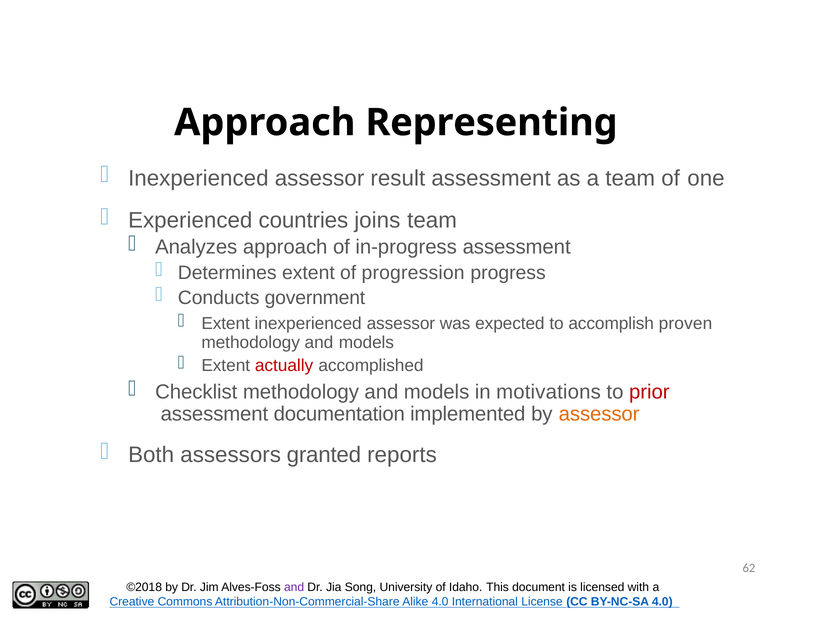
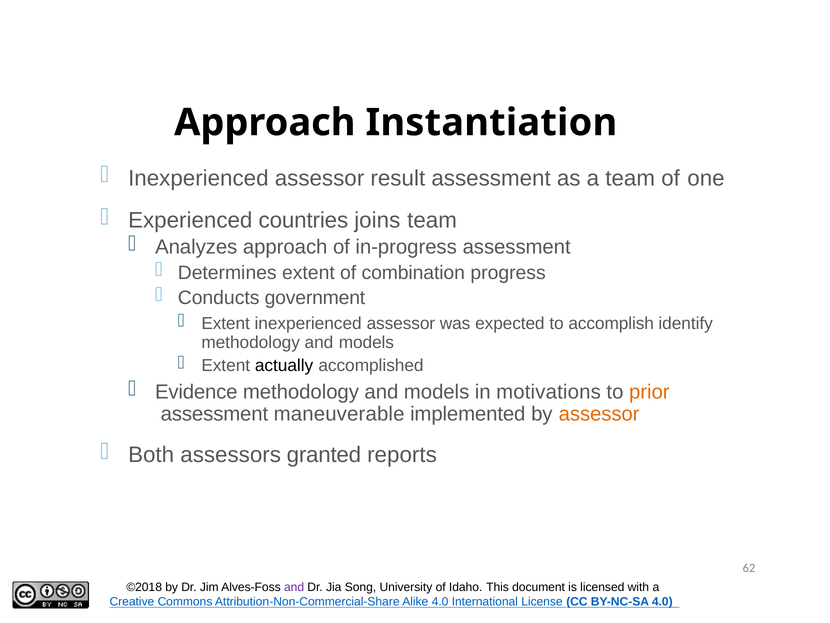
Representing: Representing -> Instantiation
progression: progression -> combination
proven: proven -> identify
actually colour: red -> black
Checklist: Checklist -> Evidence
prior colour: red -> orange
documentation: documentation -> maneuverable
